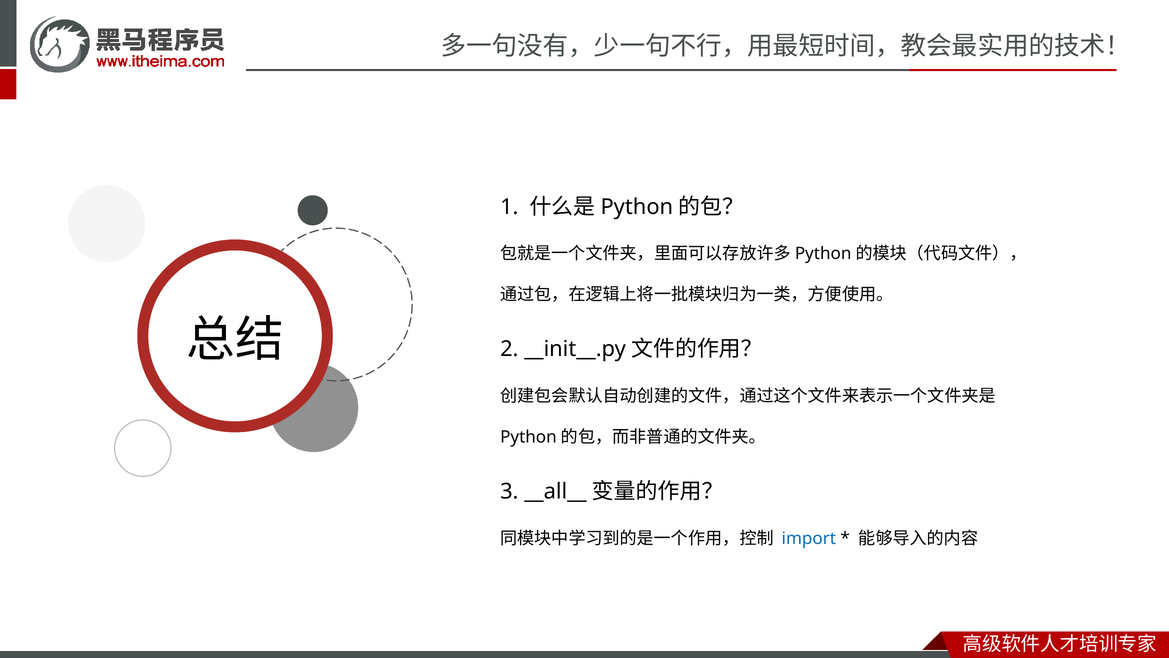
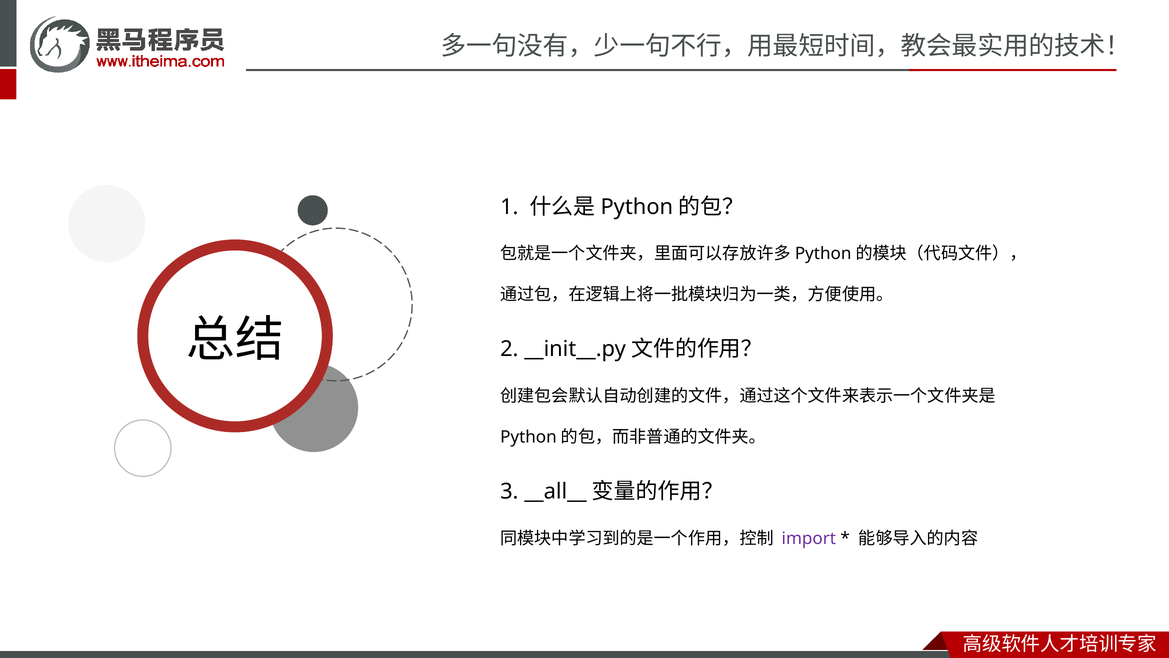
import colour: blue -> purple
